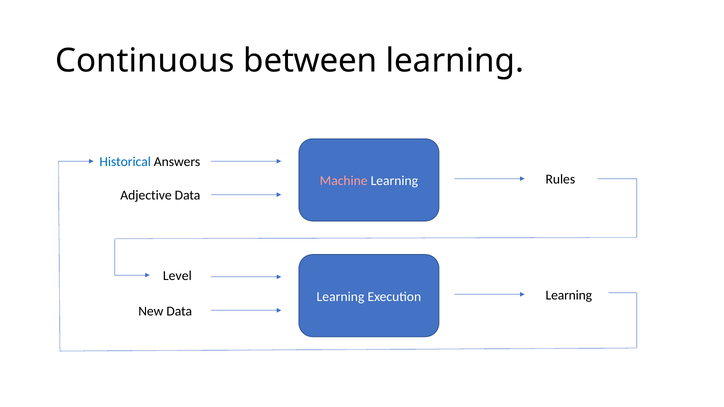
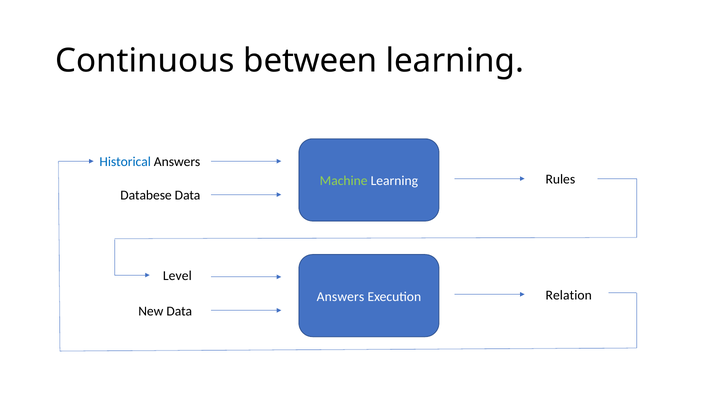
Machine colour: pink -> light green
Adjective: Adjective -> Databese
Learning at (569, 295): Learning -> Relation
Learning at (341, 297): Learning -> Answers
